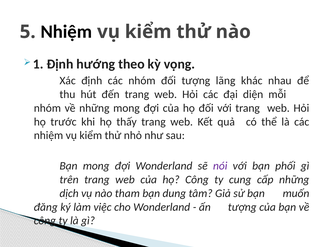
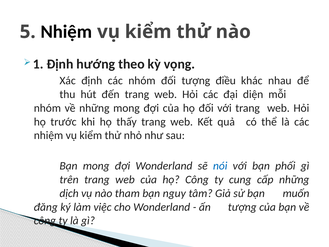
lãng: lãng -> điều
nói colour: purple -> blue
dung: dung -> nguy
